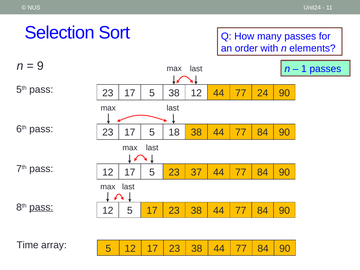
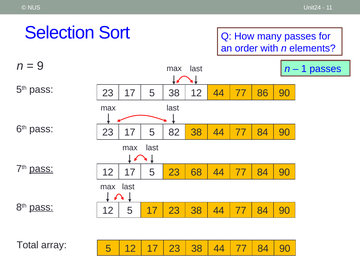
24: 24 -> 86
18: 18 -> 82
pass at (41, 169) underline: none -> present
37: 37 -> 68
Time: Time -> Total
